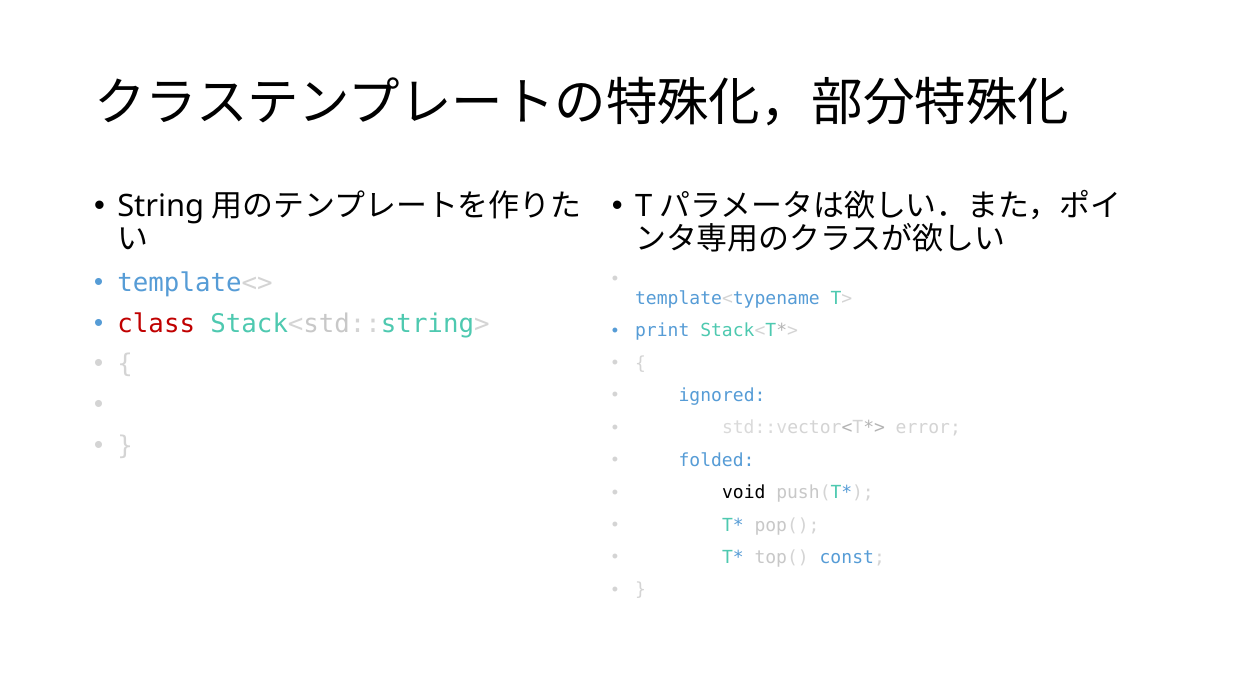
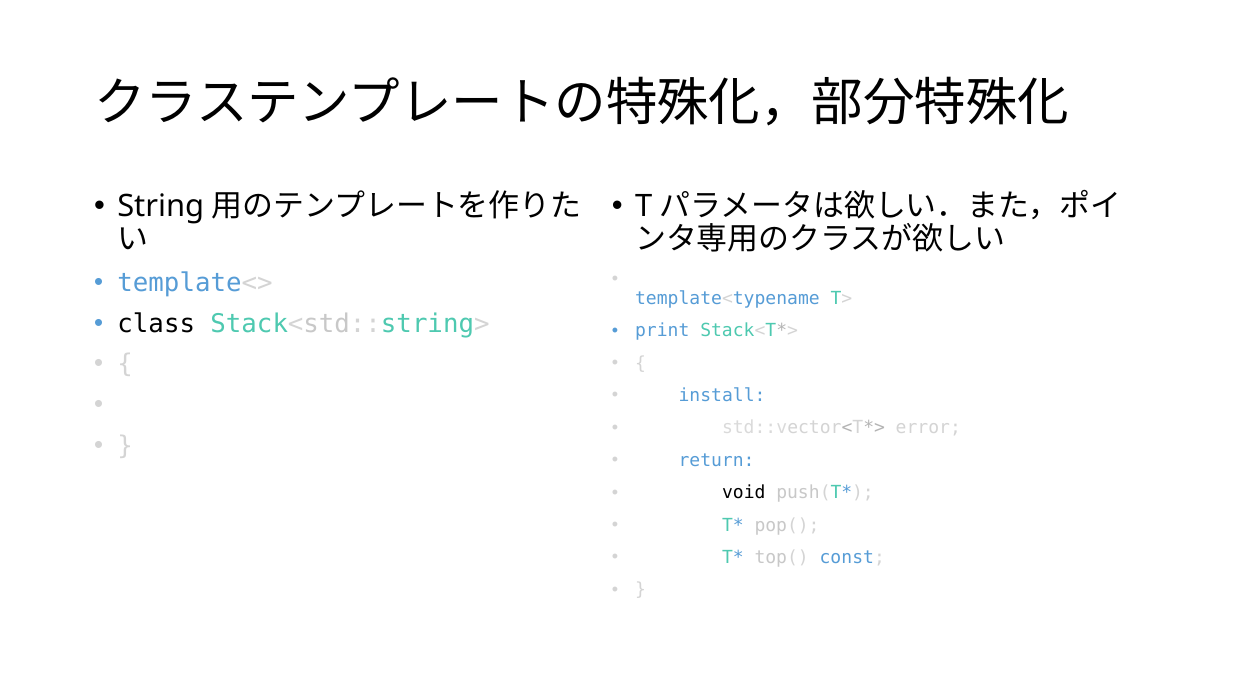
class colour: red -> black
ignored: ignored -> install
folded: folded -> return
